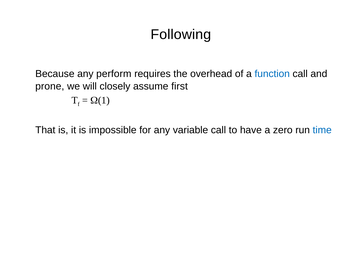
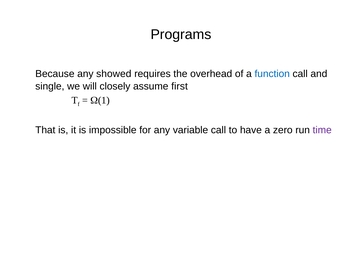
Following: Following -> Programs
perform: perform -> showed
prone: prone -> single
time colour: blue -> purple
